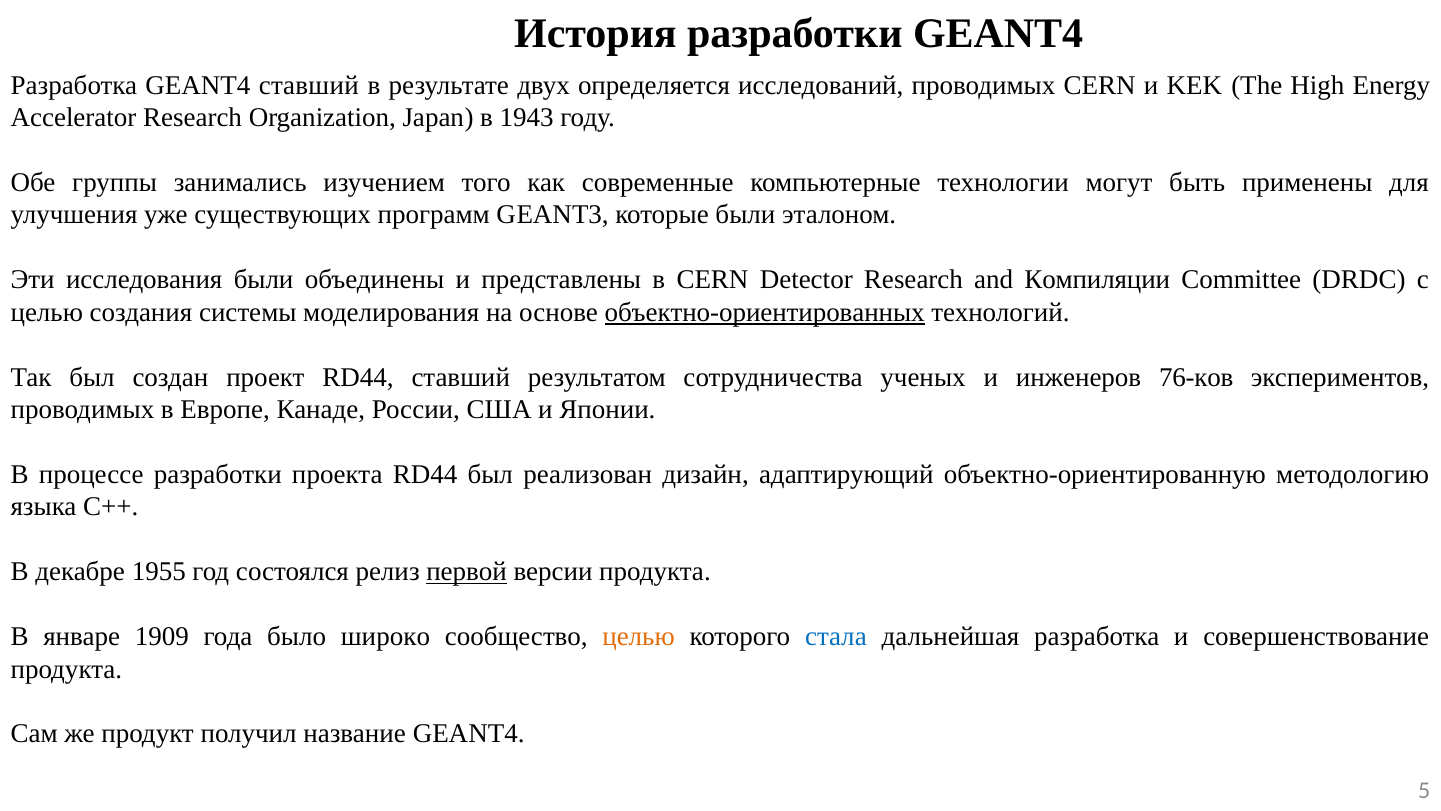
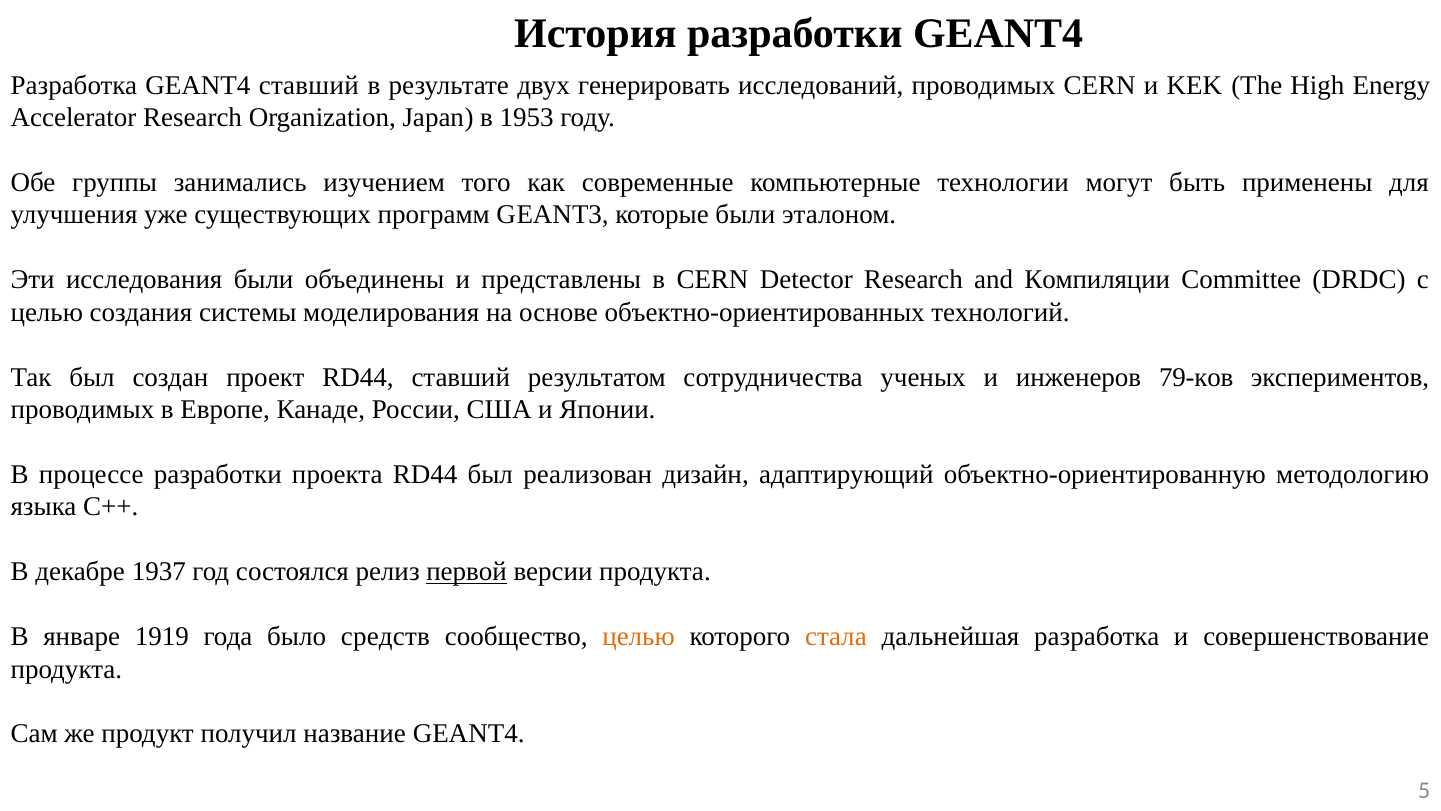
определяется: определяется -> генерировать
1943: 1943 -> 1953
объектно-ориентированных underline: present -> none
76-ков: 76-ков -> 79-ков
1955: 1955 -> 1937
1909: 1909 -> 1919
широко: широко -> средств
стала colour: blue -> orange
